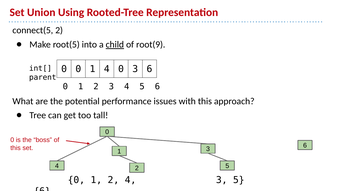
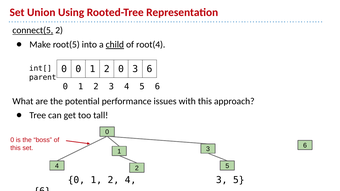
connect(5 underline: none -> present
root(9: root(9 -> root(4
0 0 1 4: 4 -> 2
